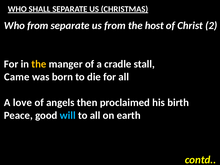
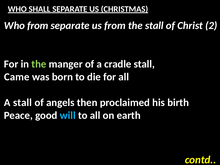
the host: host -> stall
the at (39, 64) colour: yellow -> light green
A love: love -> stall
